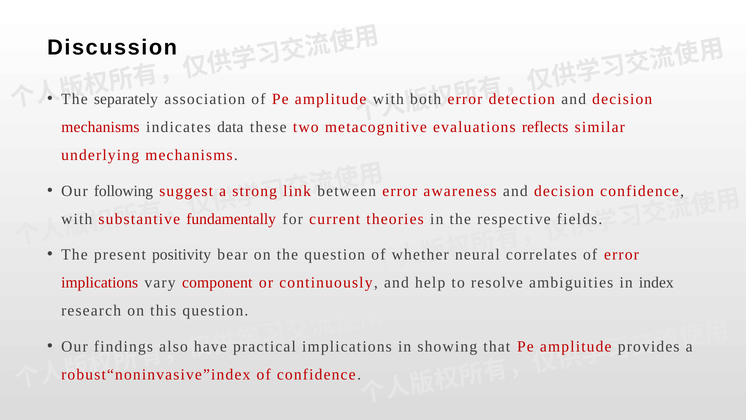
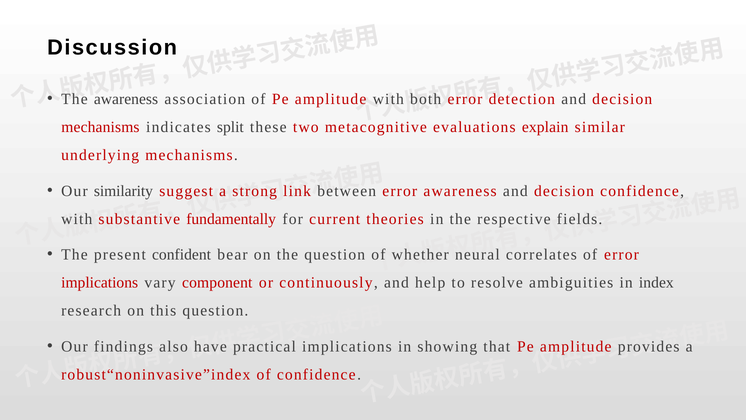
separately at (126, 99): separately -> awareness
data: data -> split
reflects: reflects -> explain
following: following -> similarity
positivity: positivity -> confident
